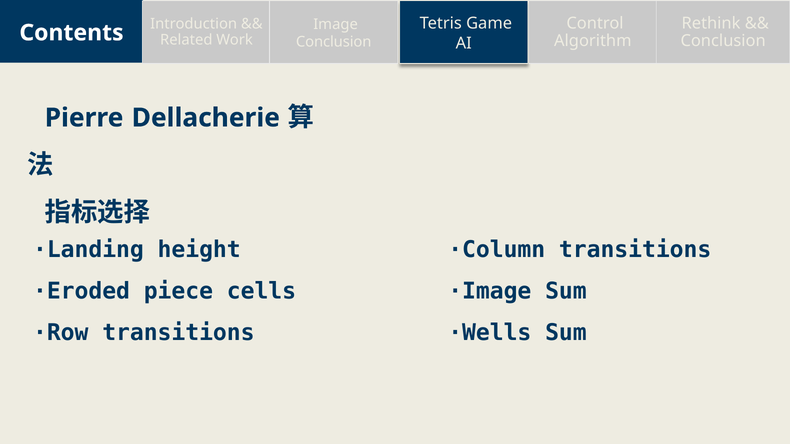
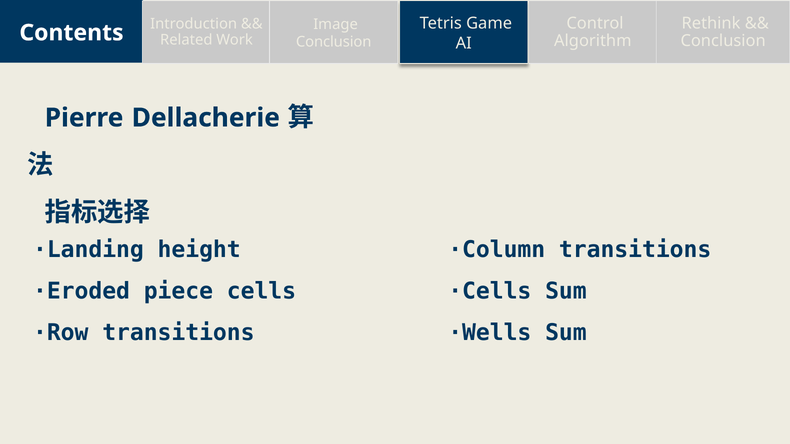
·Image: ·Image -> ·Cells
